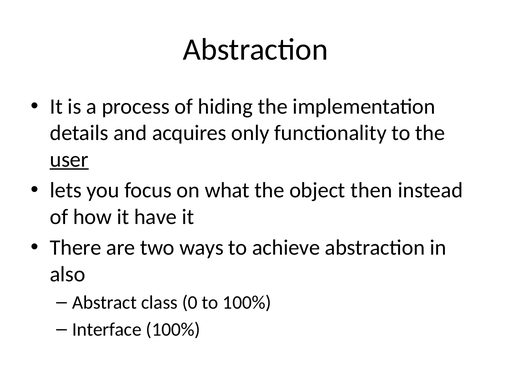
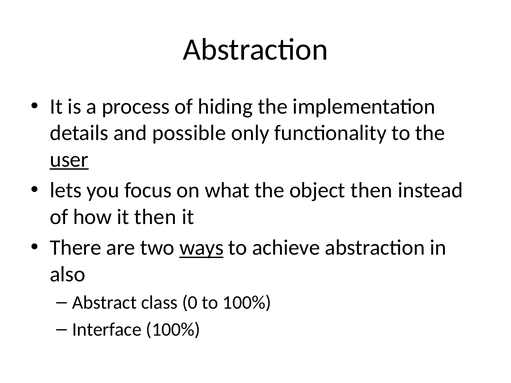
acquires: acquires -> possible
it have: have -> then
ways underline: none -> present
